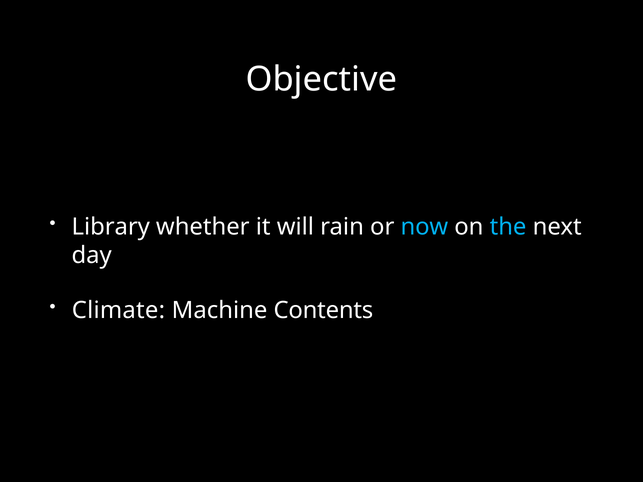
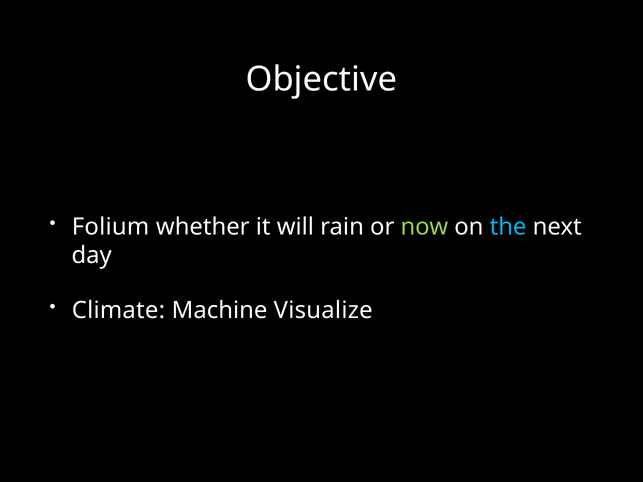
Library: Library -> Folium
now colour: light blue -> light green
Contents: Contents -> Visualize
